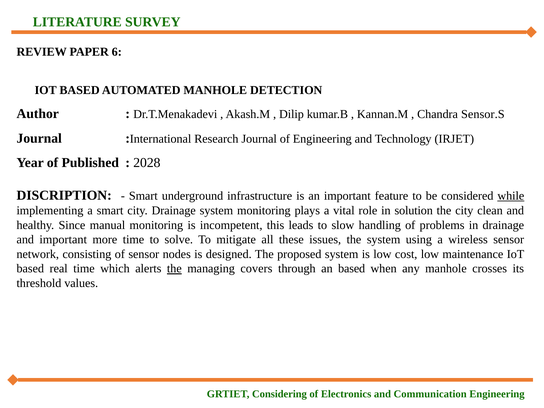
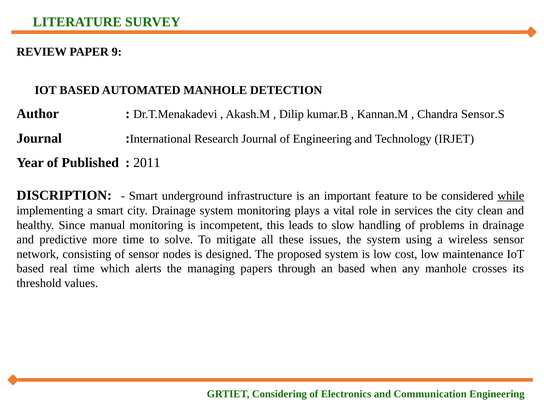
6: 6 -> 9
2028: 2028 -> 2011
solution: solution -> services
and important: important -> predictive
the at (174, 269) underline: present -> none
covers: covers -> papers
